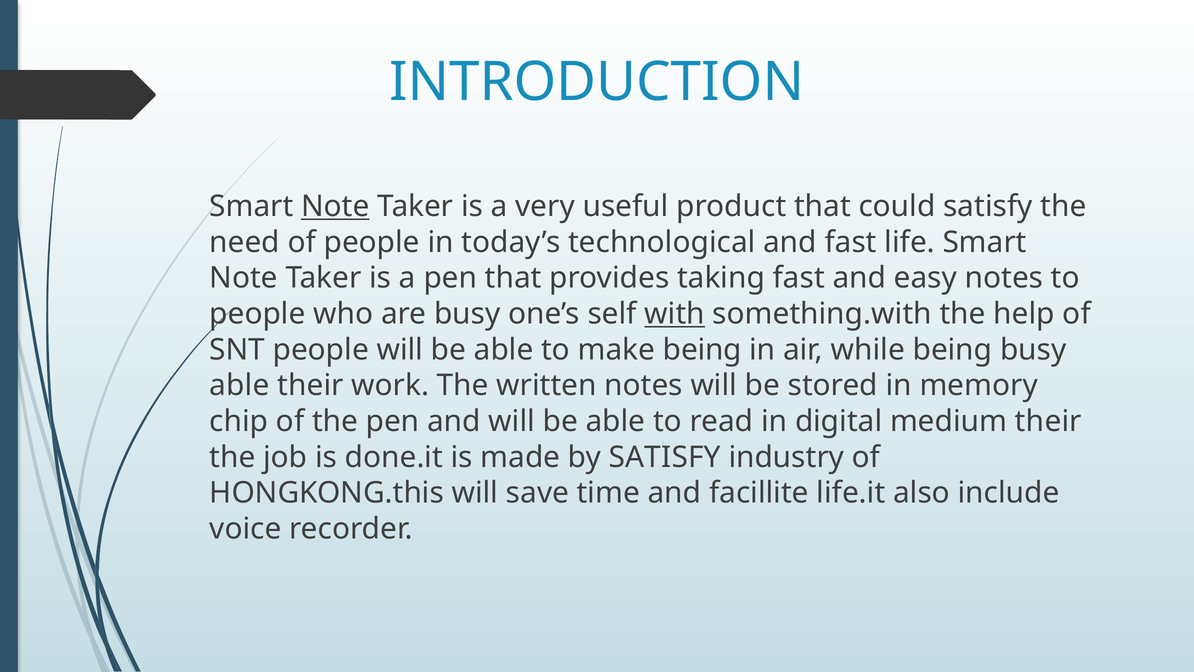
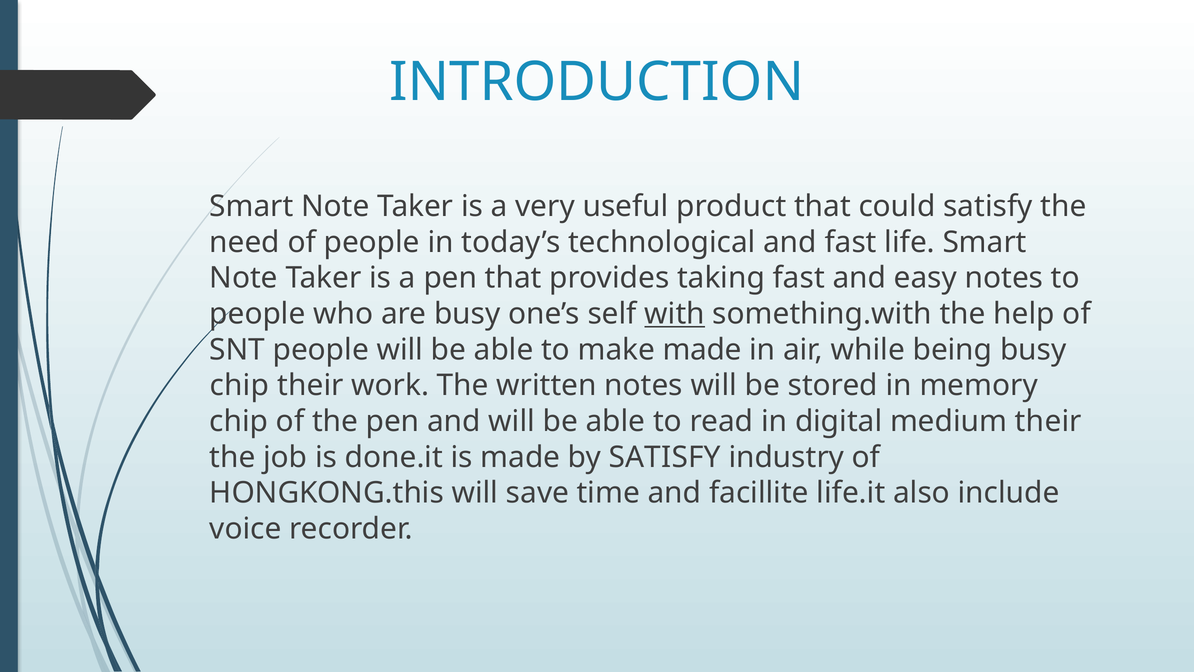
Note at (335, 206) underline: present -> none
make being: being -> made
able at (240, 385): able -> chip
